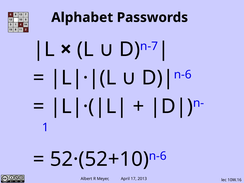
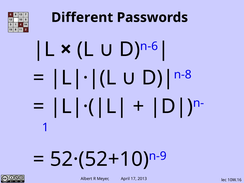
Alphabet: Alphabet -> Different
n-7: n-7 -> n-6
n-6 at (183, 75): n-6 -> n-8
n-6 at (158, 156): n-6 -> n-9
